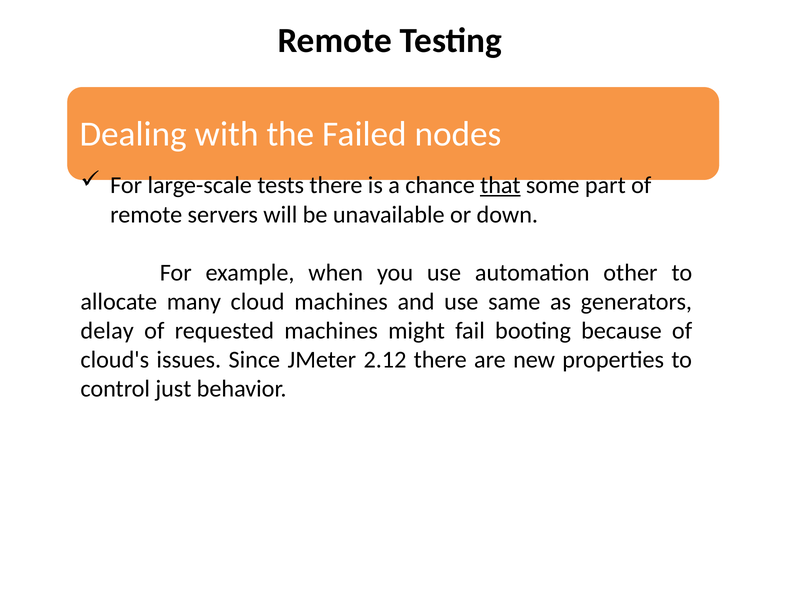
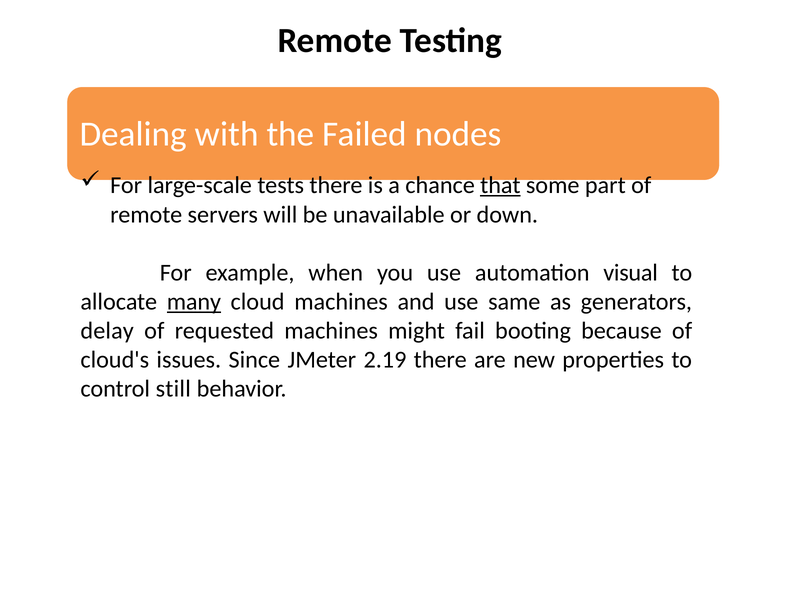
other: other -> visual
many underline: none -> present
2.12: 2.12 -> 2.19
just: just -> still
